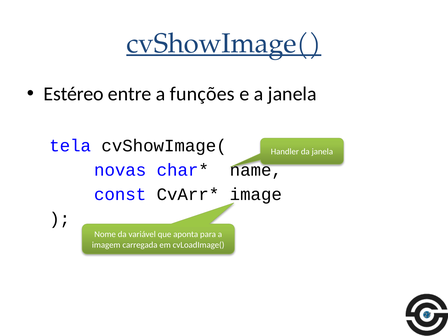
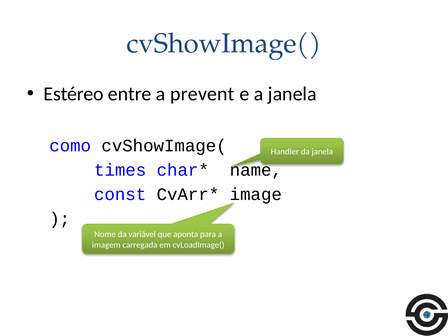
cvShowImage( at (224, 43) underline: present -> none
funções: funções -> prevent
tela: tela -> como
novas: novas -> times
